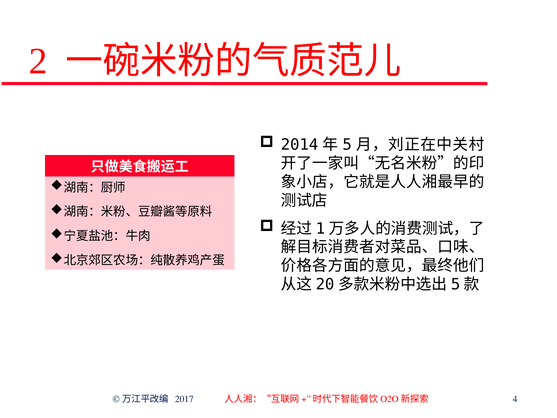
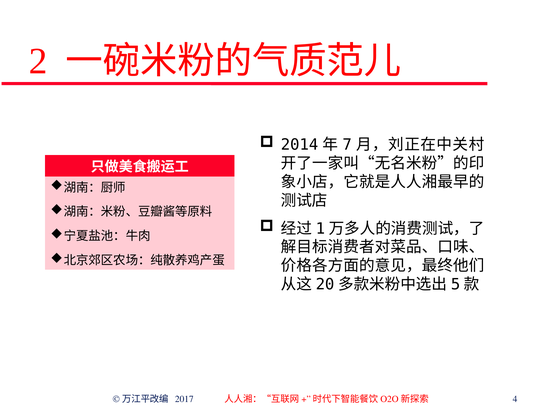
5: 5 -> 7
